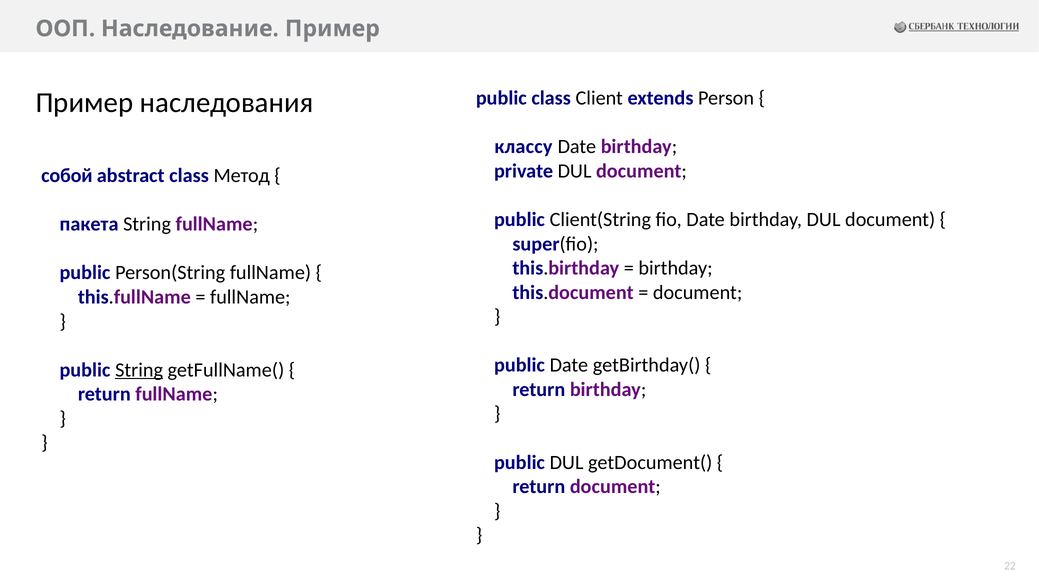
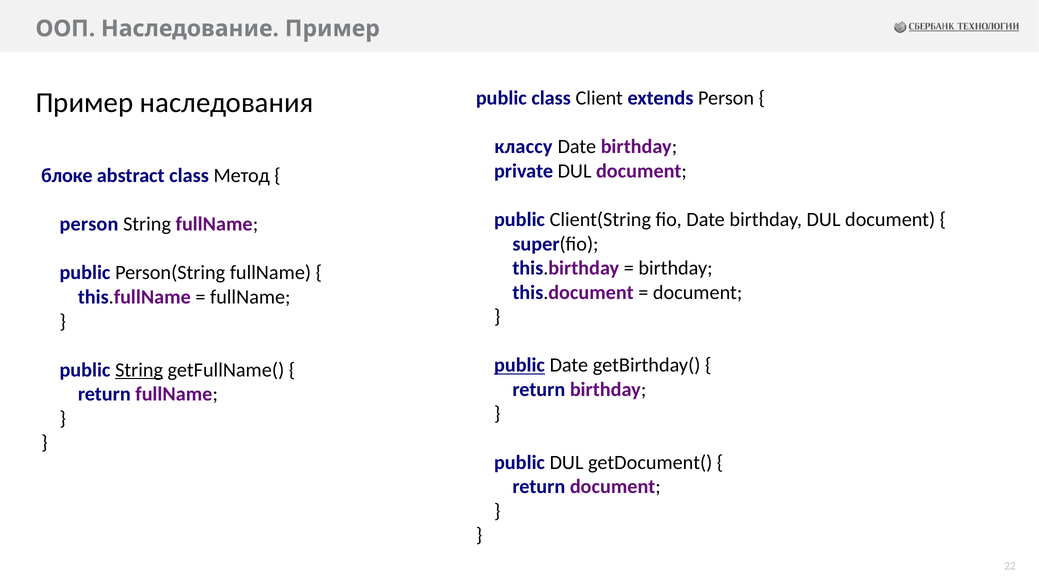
собой: собой -> блоке
пакета at (89, 224): пакета -> person
public at (520, 365) underline: none -> present
